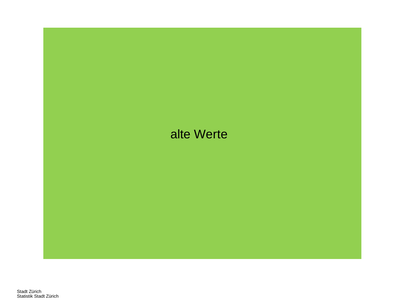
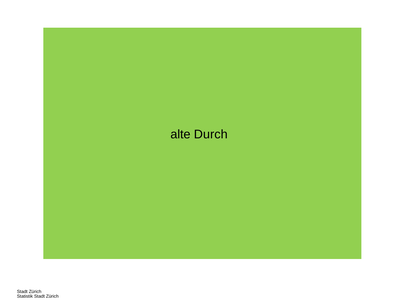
Werte: Werte -> Durch
